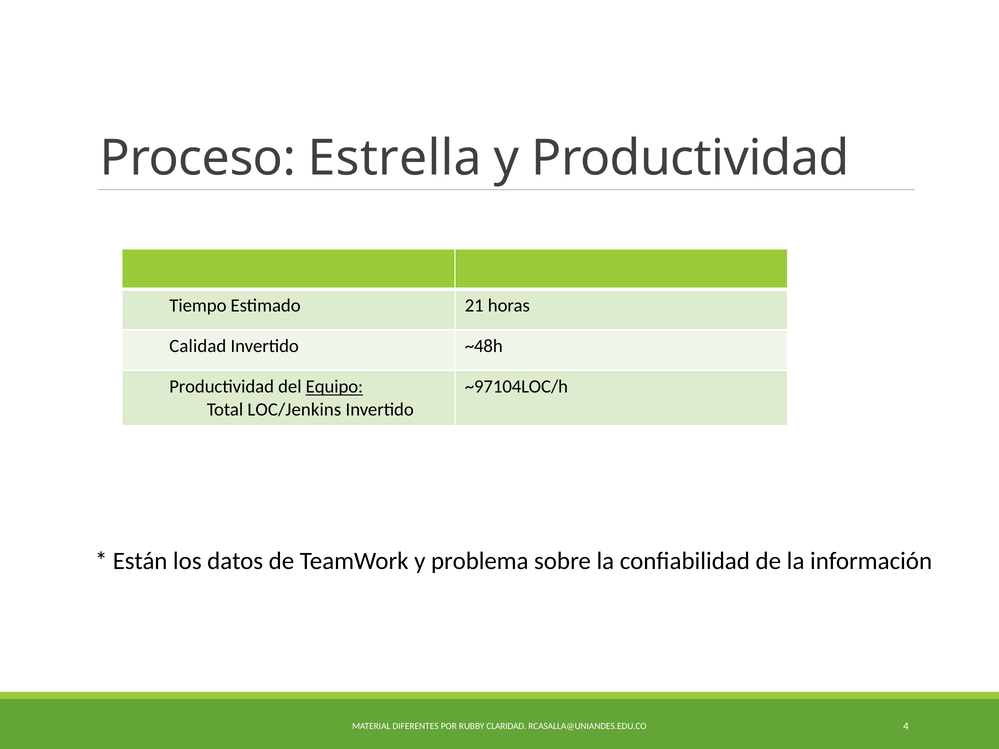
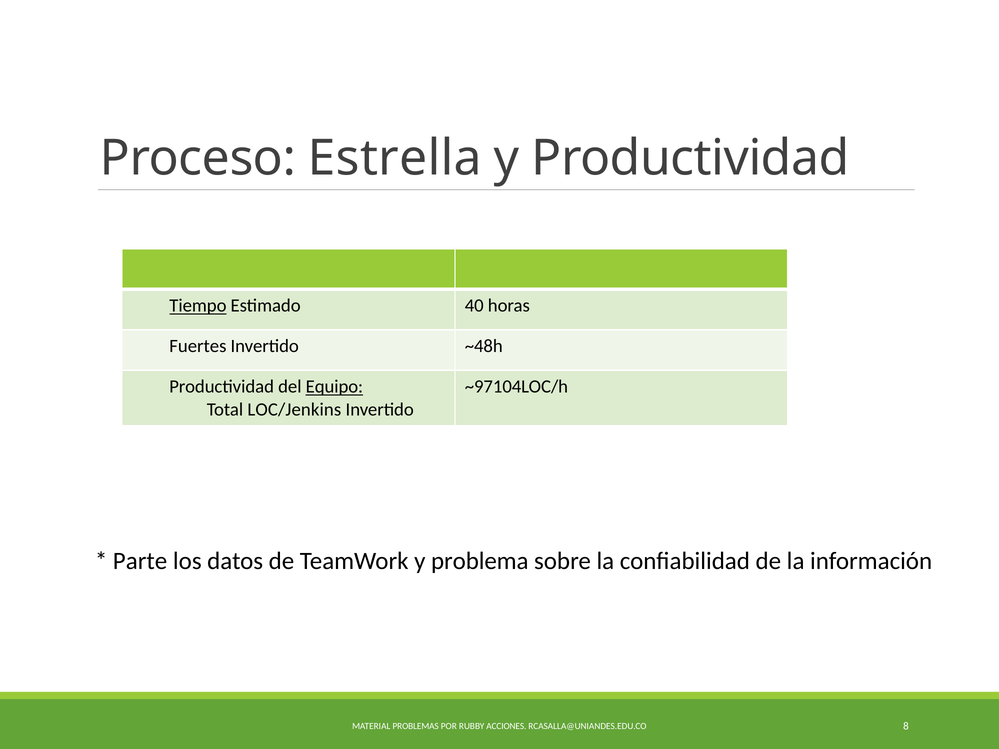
Tiempo underline: none -> present
21: 21 -> 40
Calidad: Calidad -> Fuertes
Están: Están -> Parte
DIFERENTES: DIFERENTES -> PROBLEMAS
CLARIDAD: CLARIDAD -> ACCIONES
4: 4 -> 8
